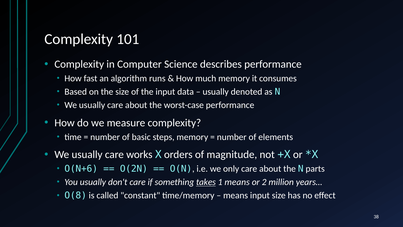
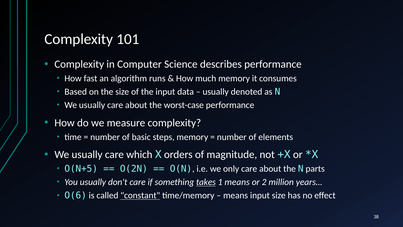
works: works -> which
O(N+6: O(N+6 -> O(N+5
O(8: O(8 -> O(6
constant underline: none -> present
